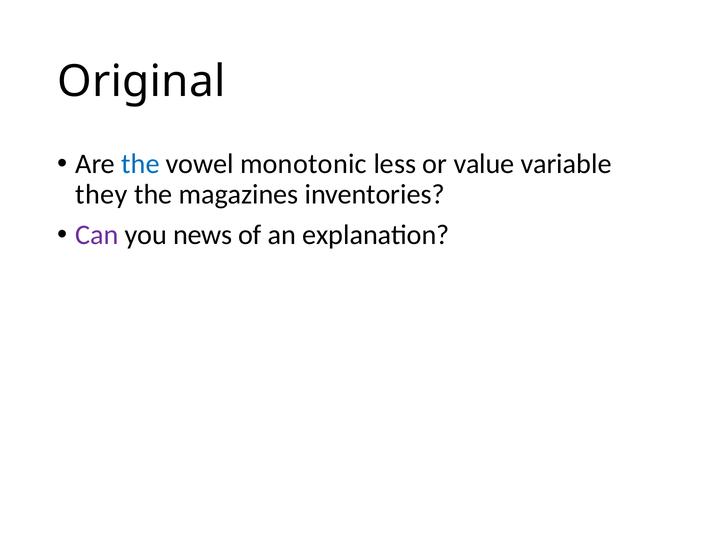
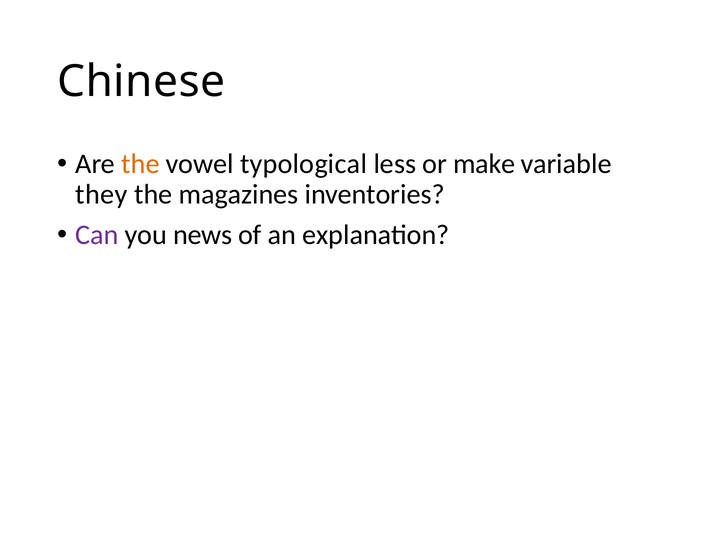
Original: Original -> Chinese
the at (141, 164) colour: blue -> orange
monotonic: monotonic -> typological
value: value -> make
